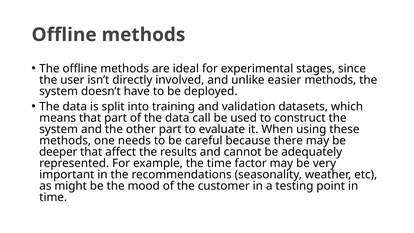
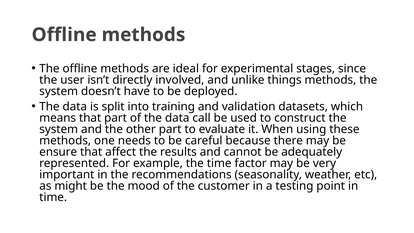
easier: easier -> things
deeper: deeper -> ensure
